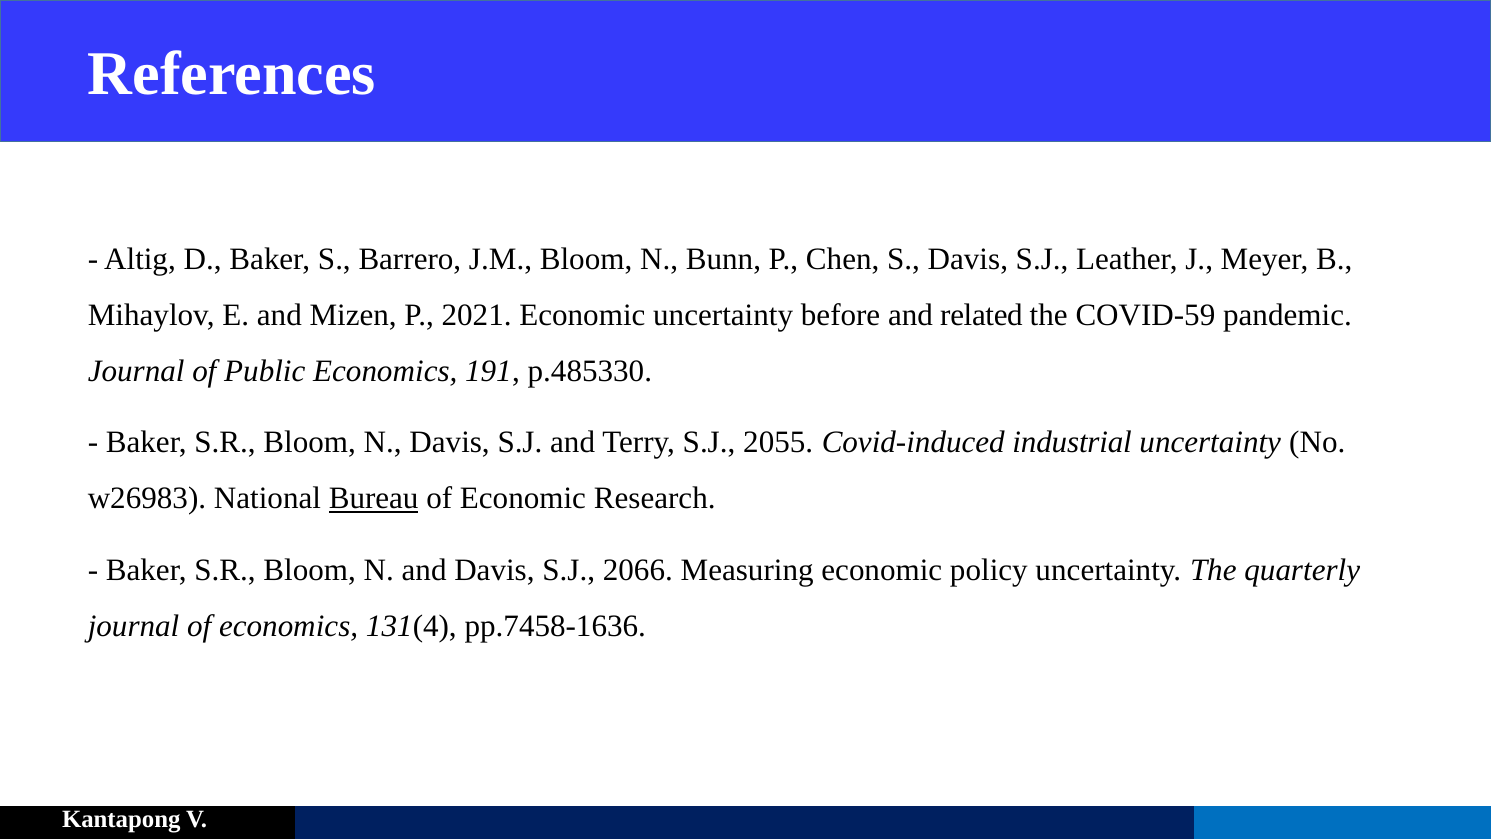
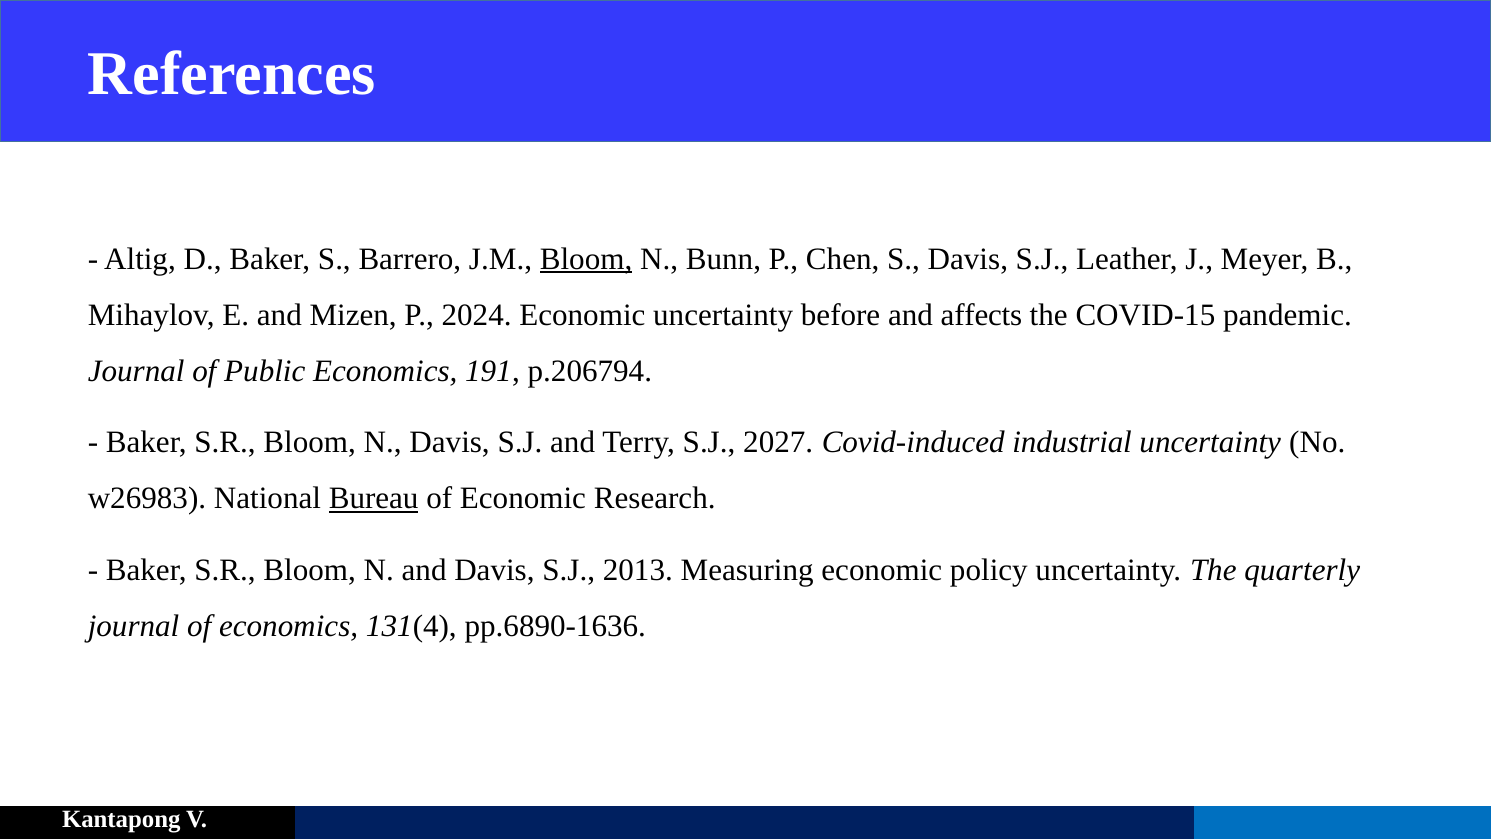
Bloom at (586, 259) underline: none -> present
2021: 2021 -> 2024
related: related -> affects
COVID-59: COVID-59 -> COVID-15
p.485330: p.485330 -> p.206794
2055: 2055 -> 2027
2066: 2066 -> 2013
pp.7458-1636: pp.7458-1636 -> pp.6890-1636
